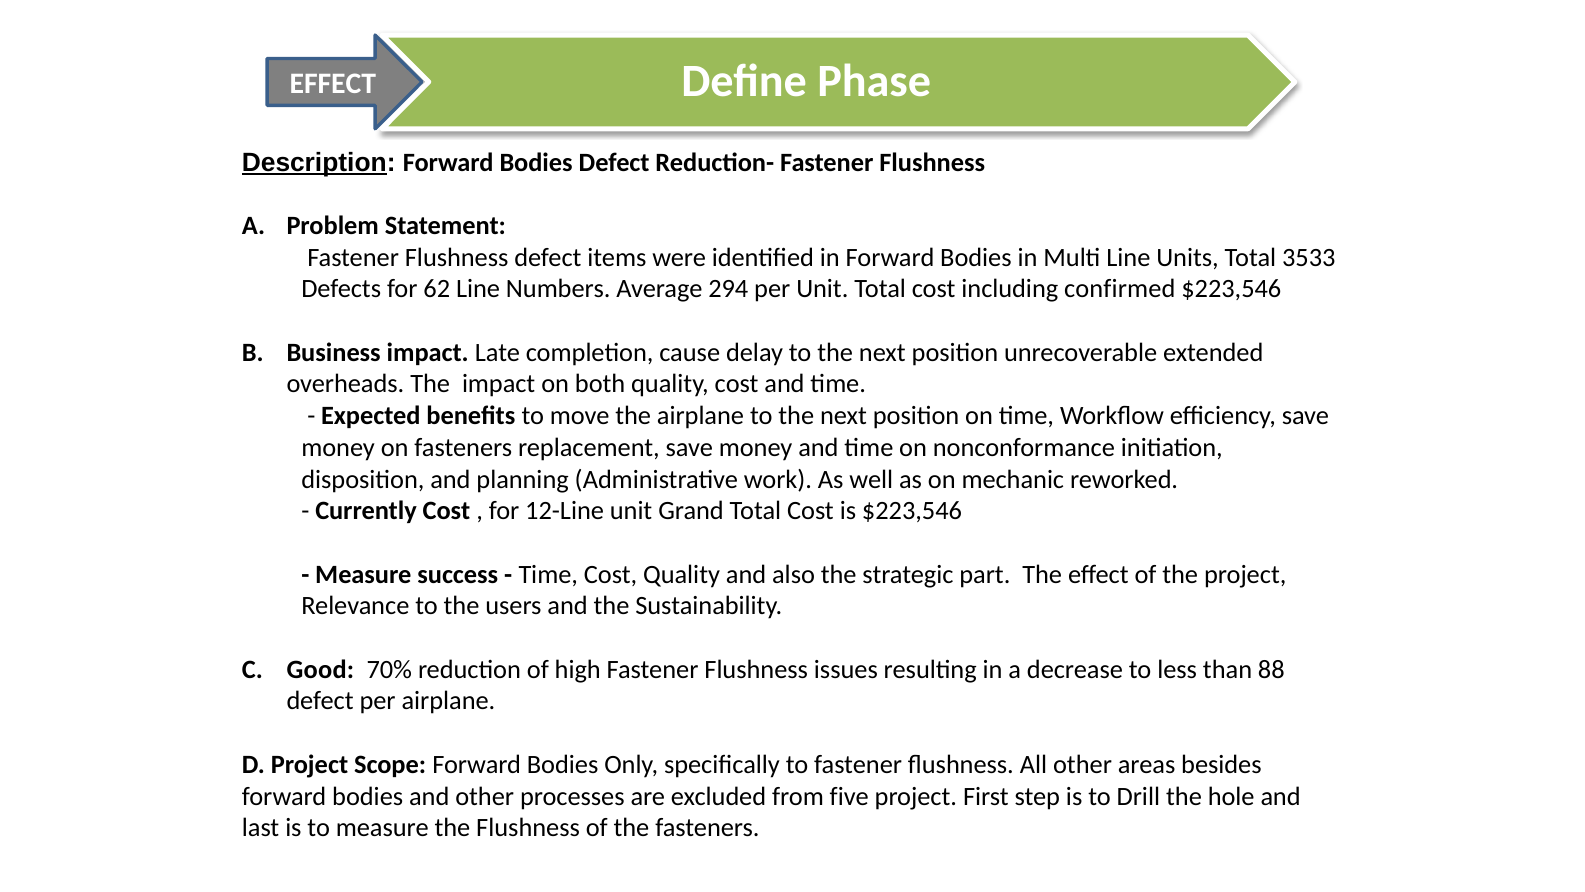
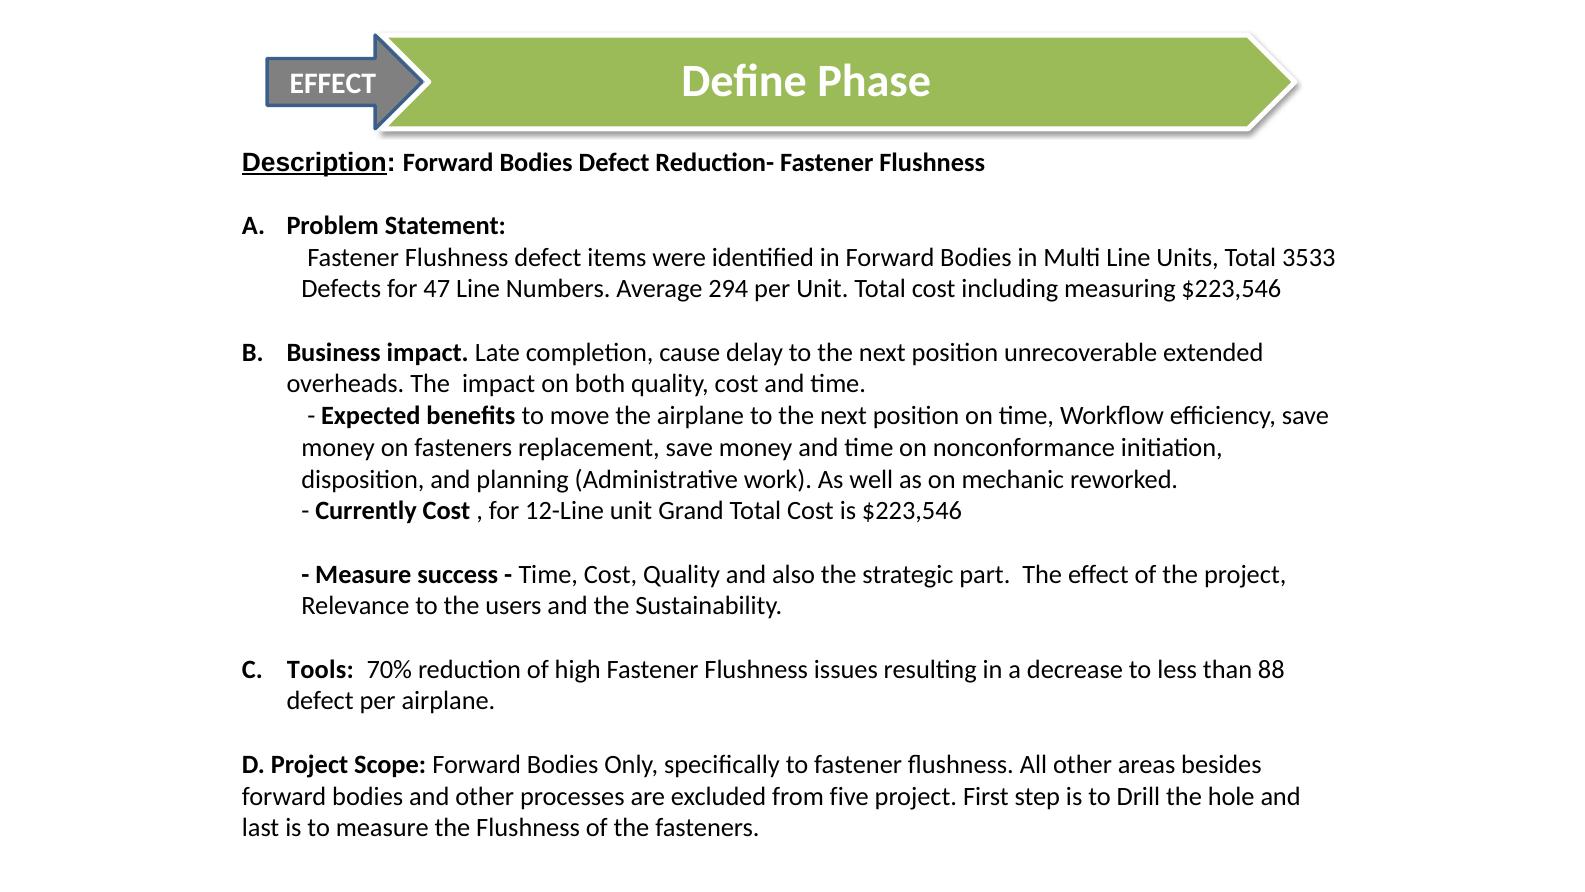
62: 62 -> 47
confirmed: confirmed -> measuring
Good: Good -> Tools
